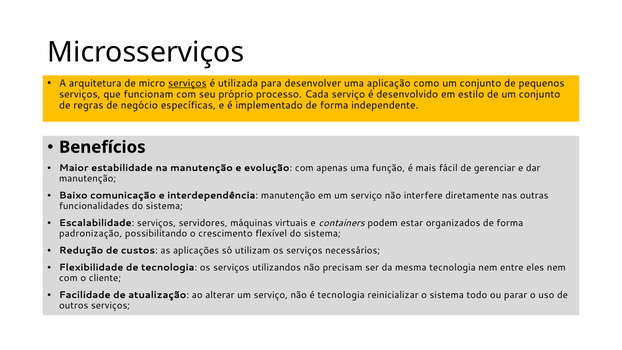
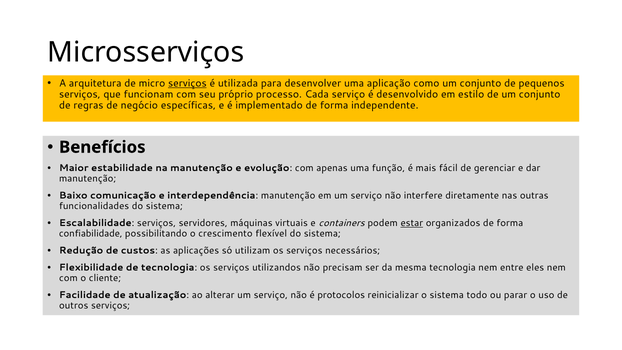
estar underline: none -> present
padronização: padronização -> confiabilidade
é tecnologia: tecnologia -> protocolos
